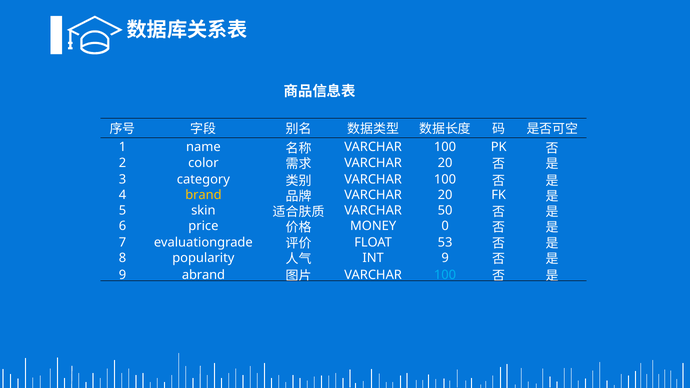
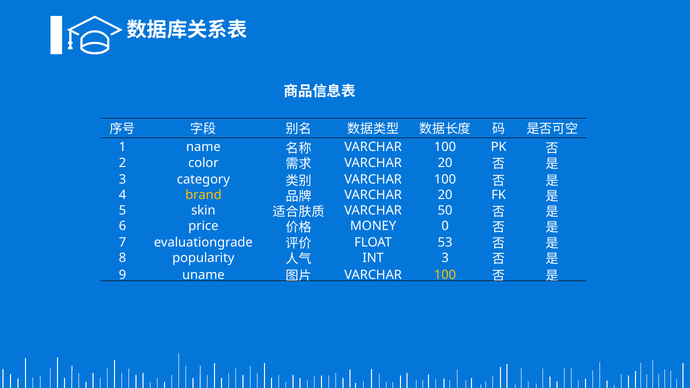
INT 9: 9 -> 3
abrand: abrand -> uname
100 at (445, 275) colour: light blue -> yellow
